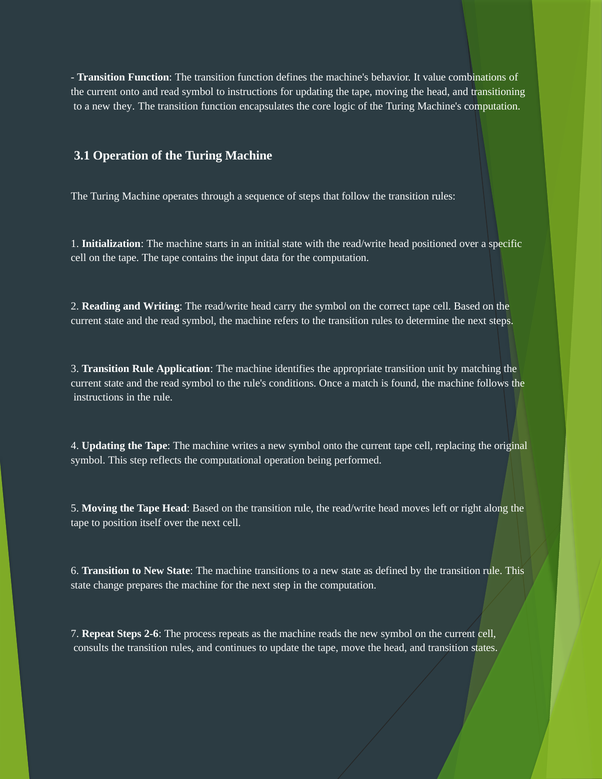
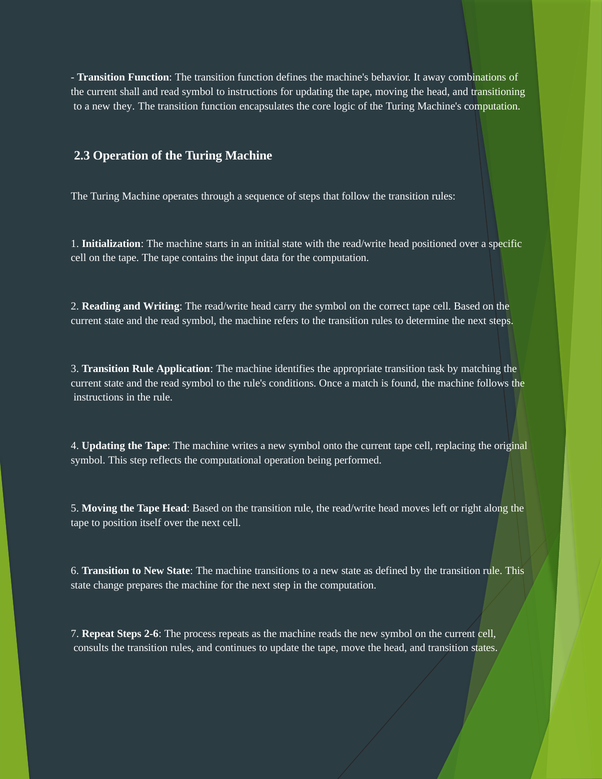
value: value -> away
current onto: onto -> shall
3.1: 3.1 -> 2.3
unit: unit -> task
